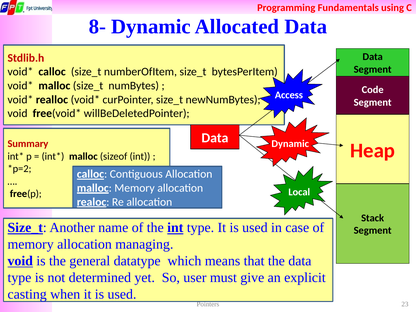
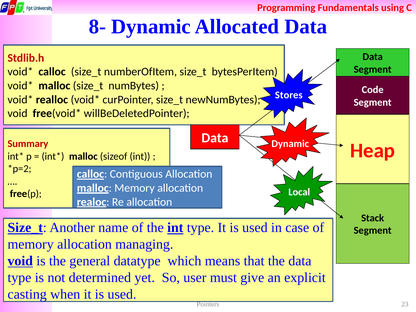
Access: Access -> Stores
